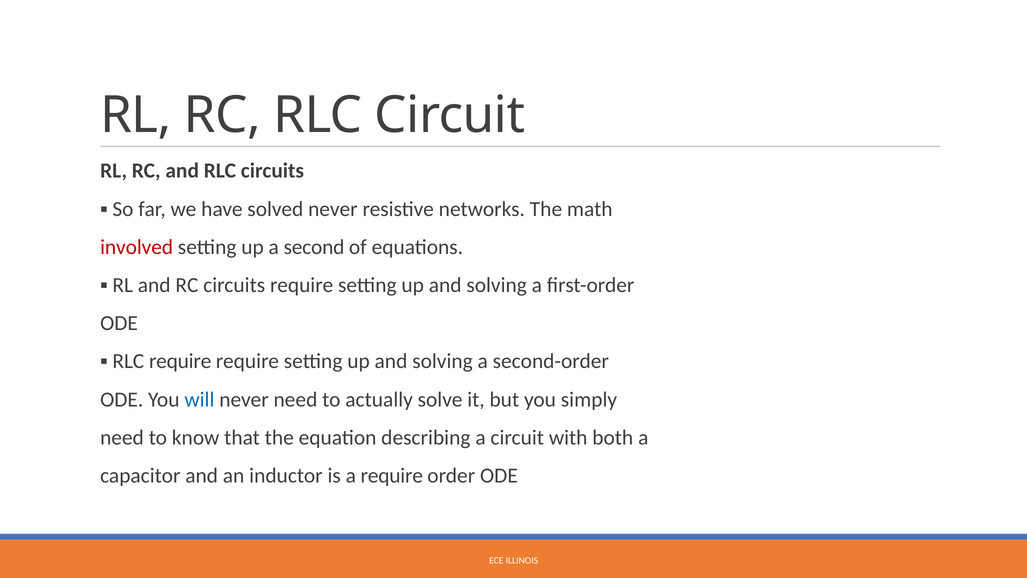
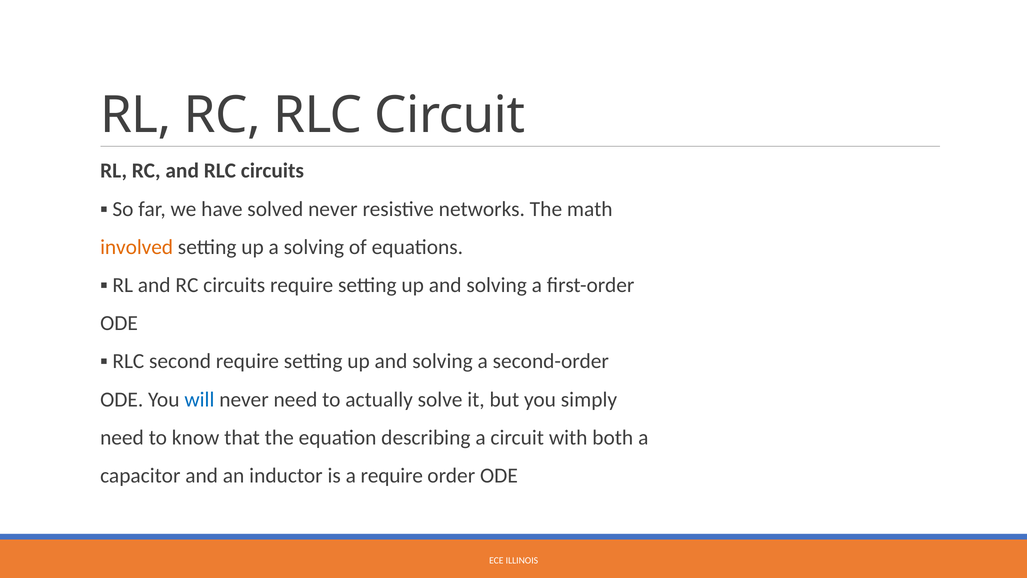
involved colour: red -> orange
a second: second -> solving
RLC require: require -> second
